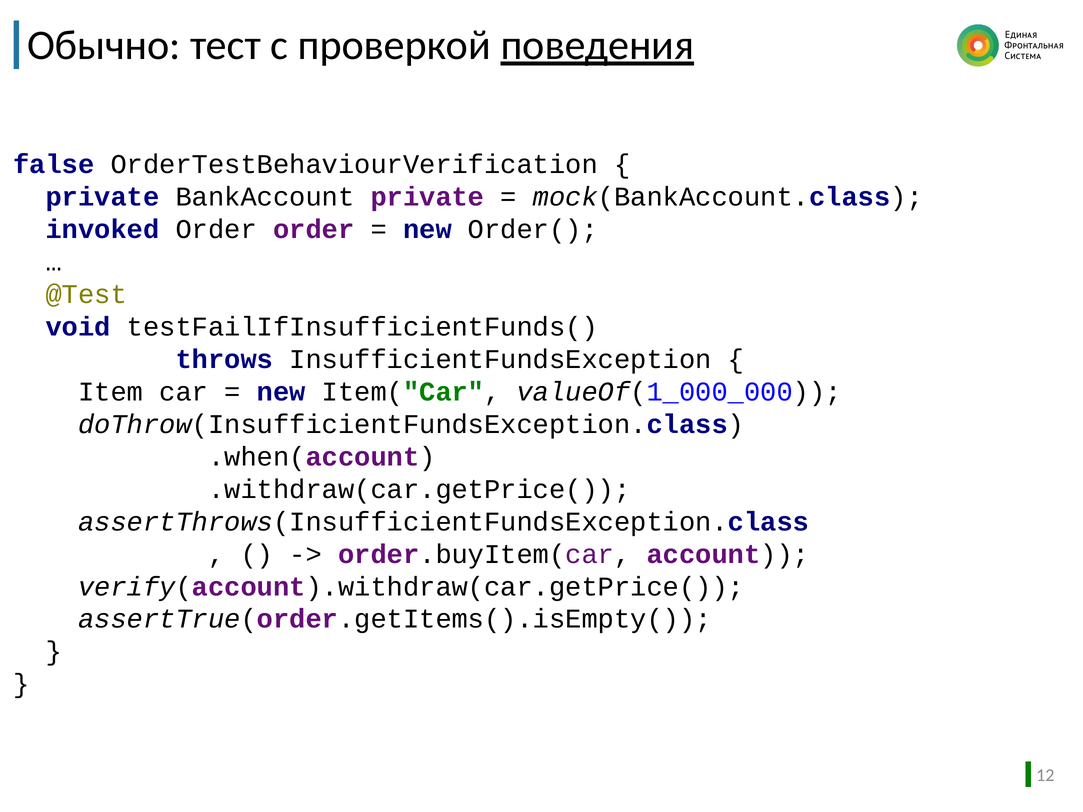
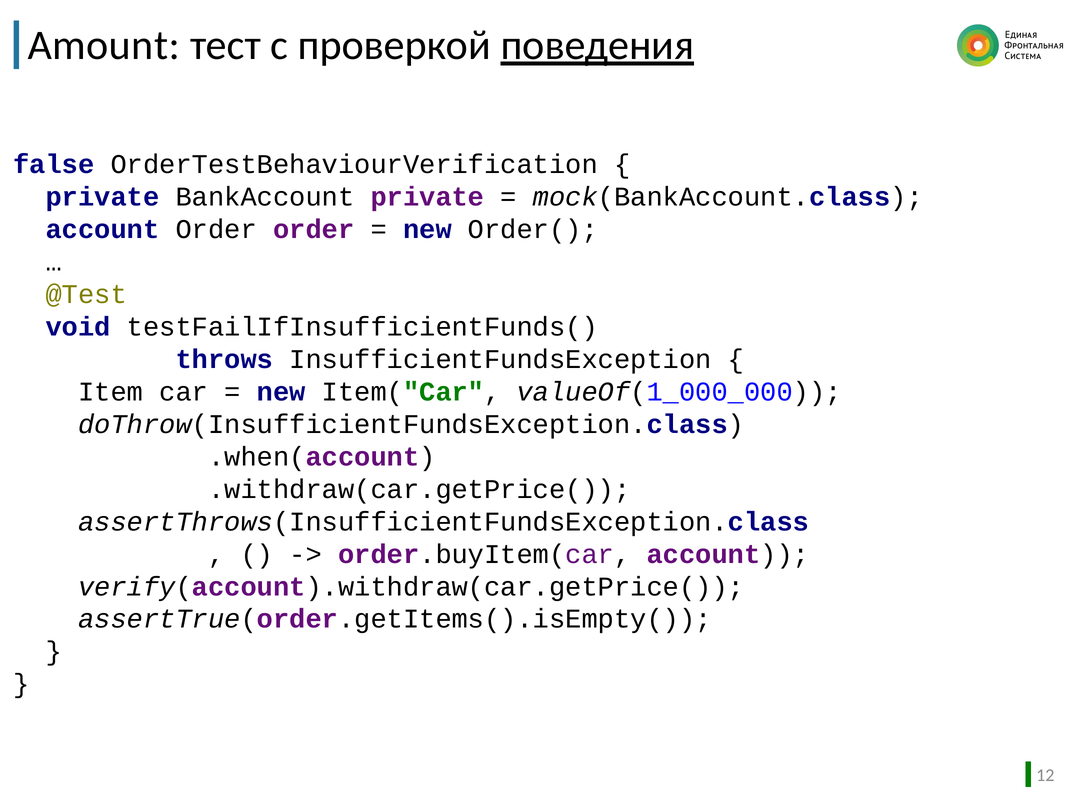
Обычно: Обычно -> Amount
invoked at (102, 229): invoked -> account
